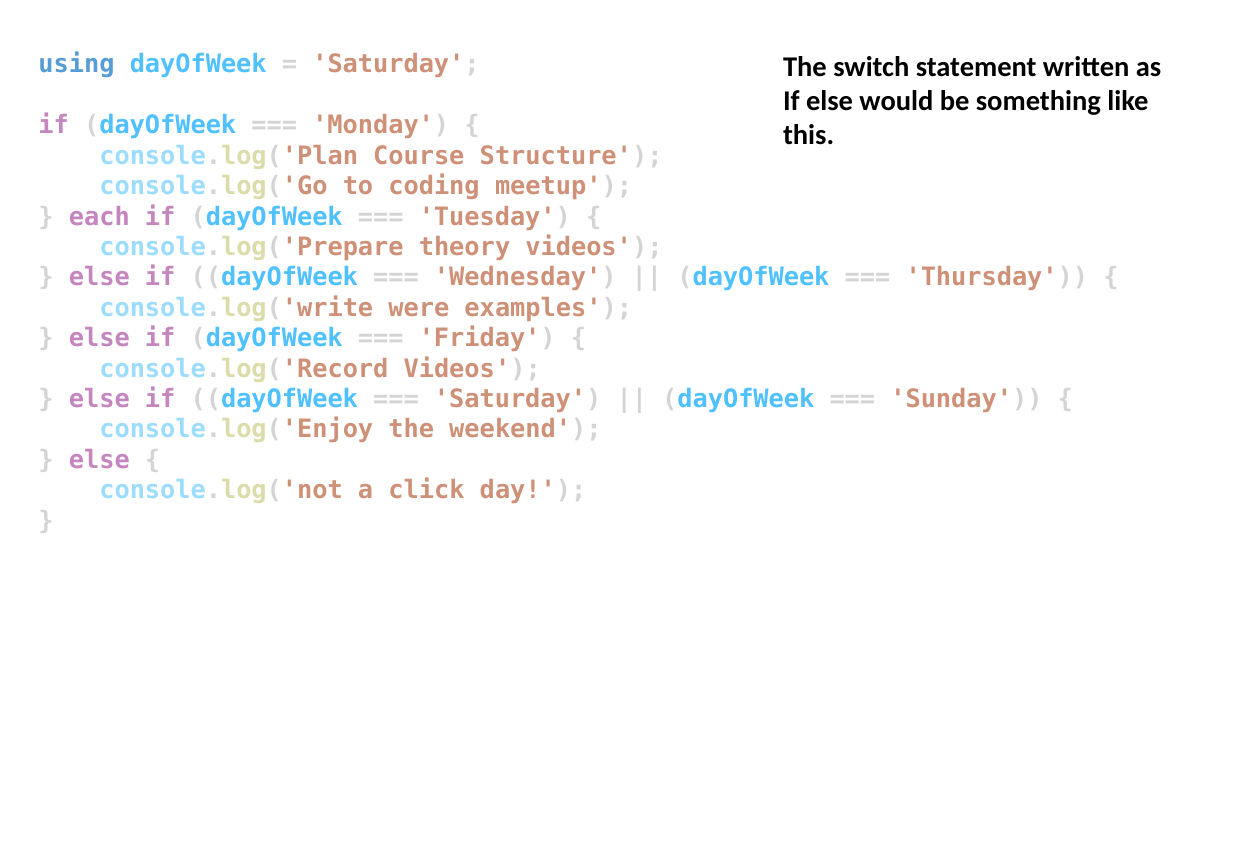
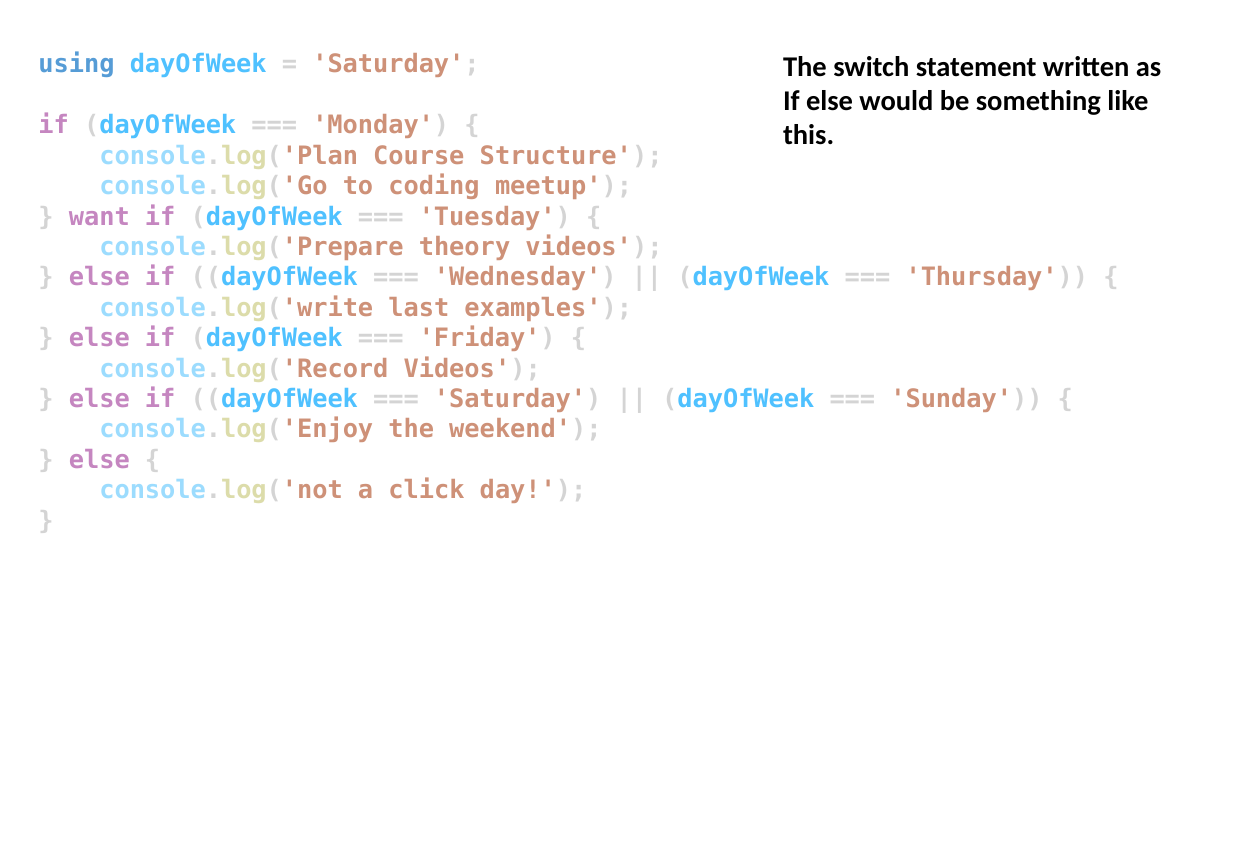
each: each -> want
were: were -> last
